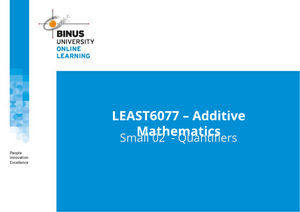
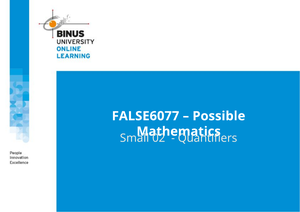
LEAST6077: LEAST6077 -> FALSE6077
Additive: Additive -> Possible
